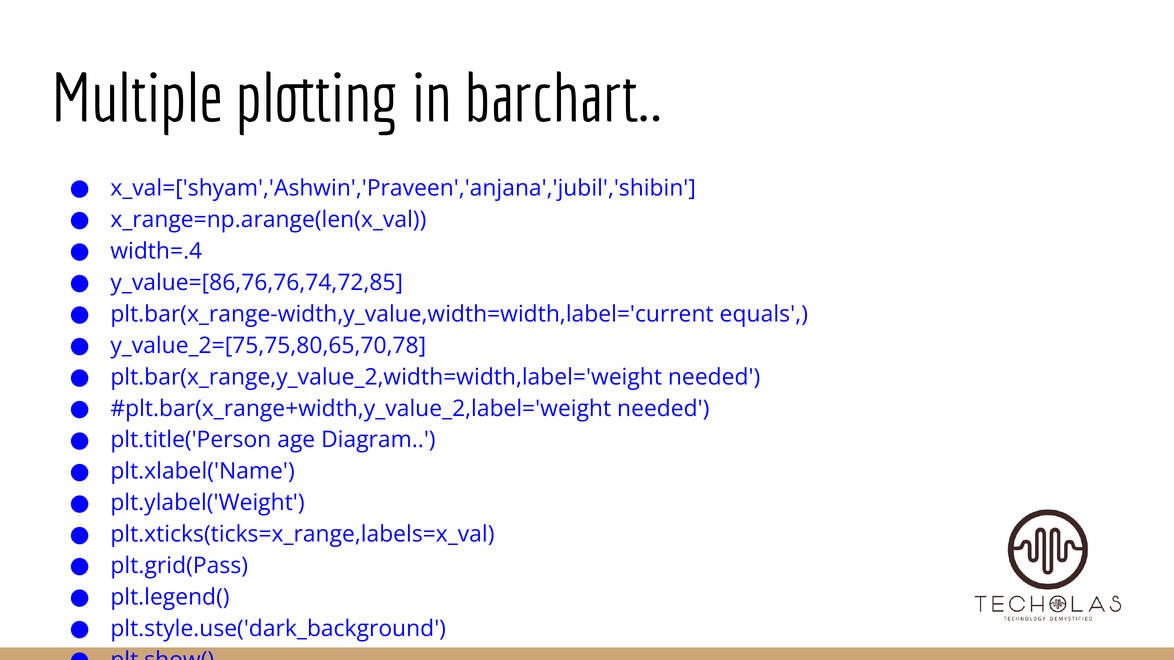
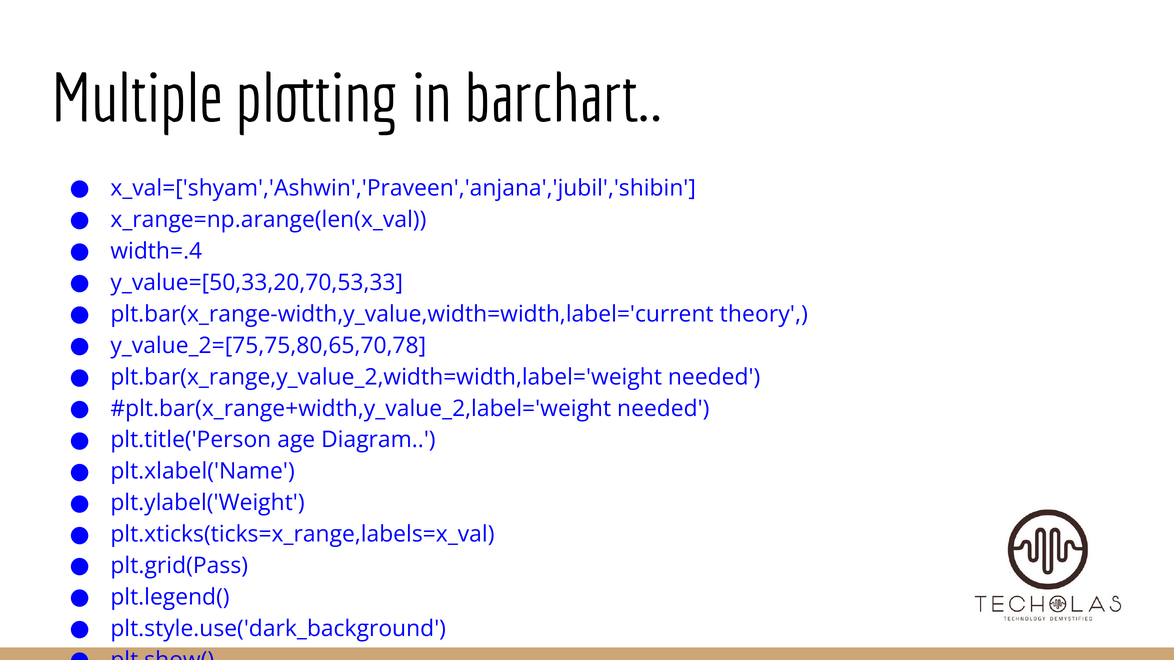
y_value=[86,76,76,74,72,85: y_value=[86,76,76,74,72,85 -> y_value=[50,33,20,70,53,33
equals: equals -> theory
